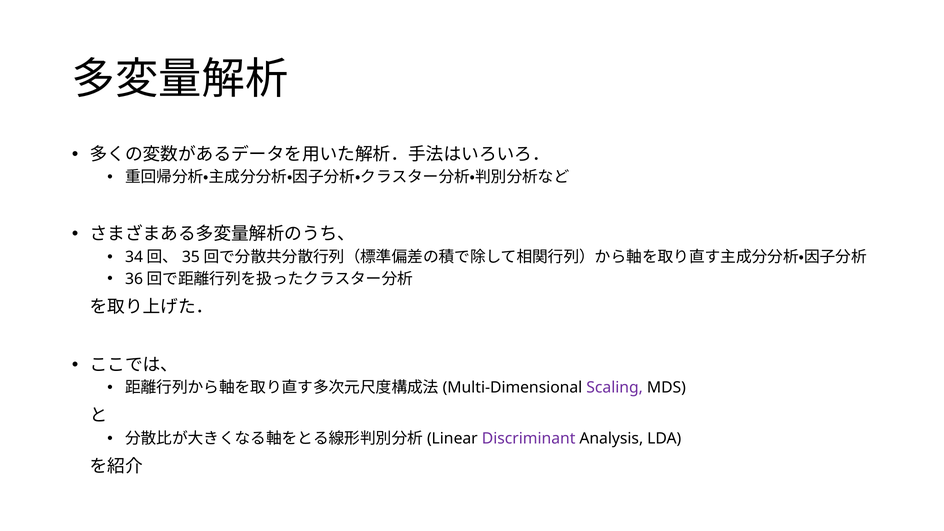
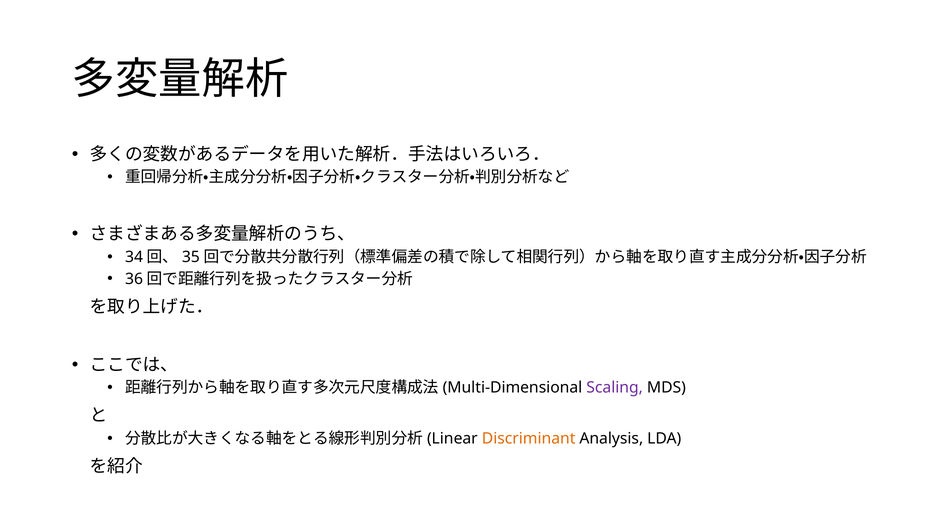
Discriminant colour: purple -> orange
